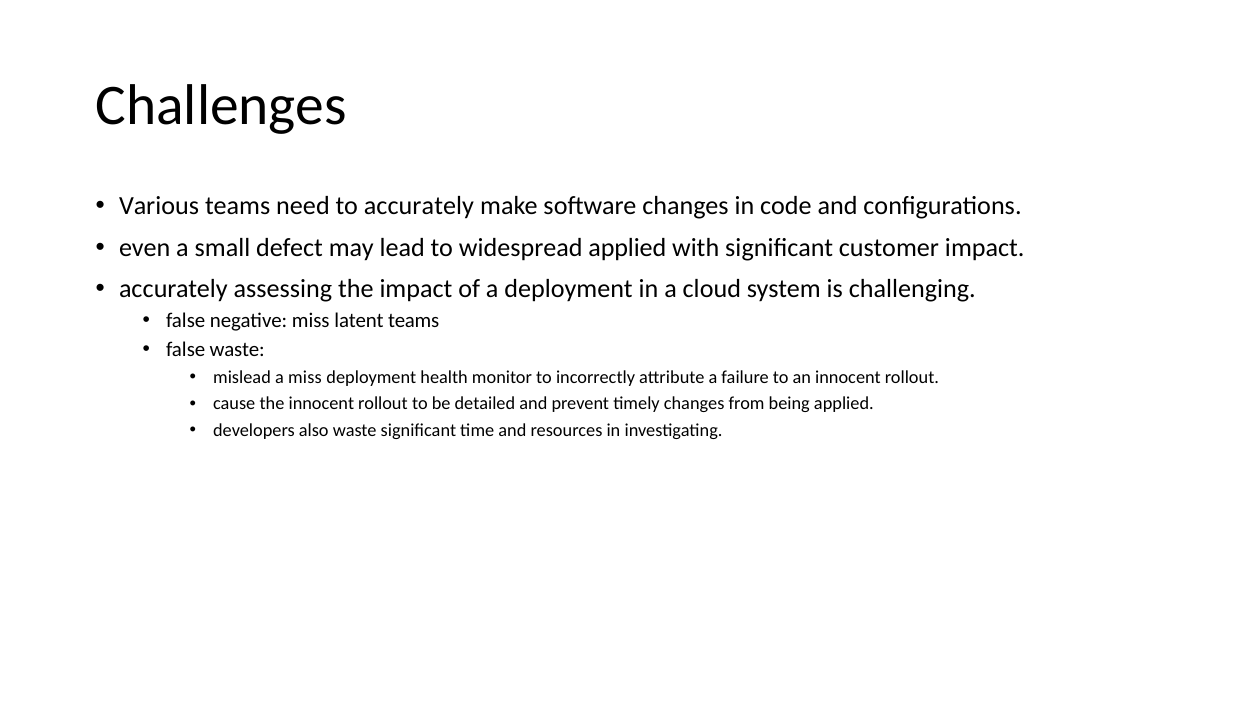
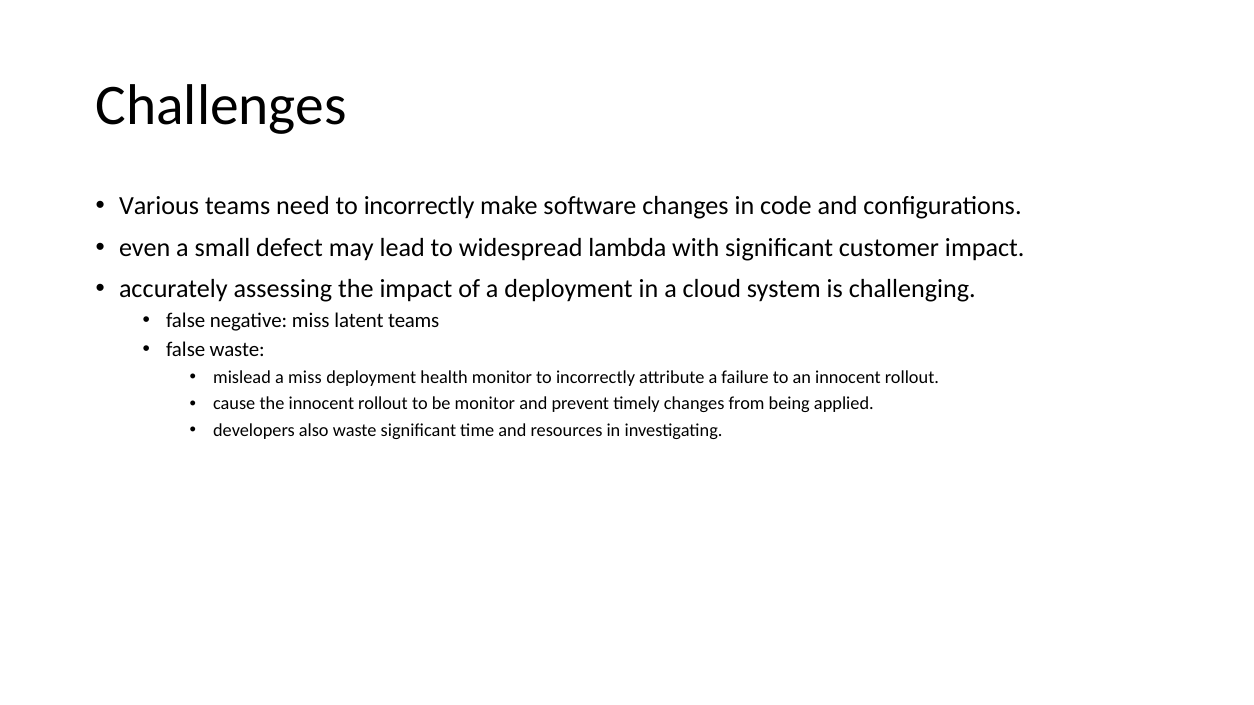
need to accurately: accurately -> incorrectly
widespread applied: applied -> lambda
be detailed: detailed -> monitor
